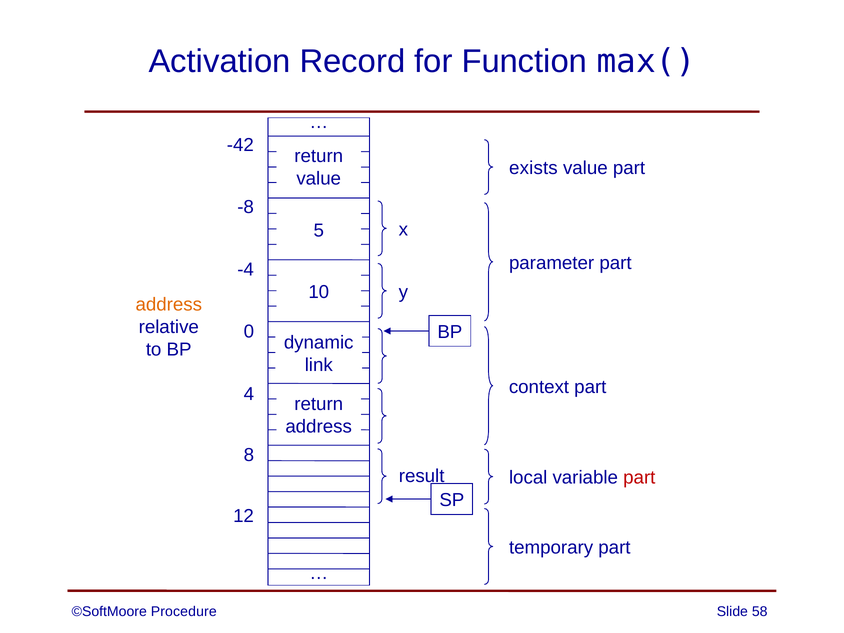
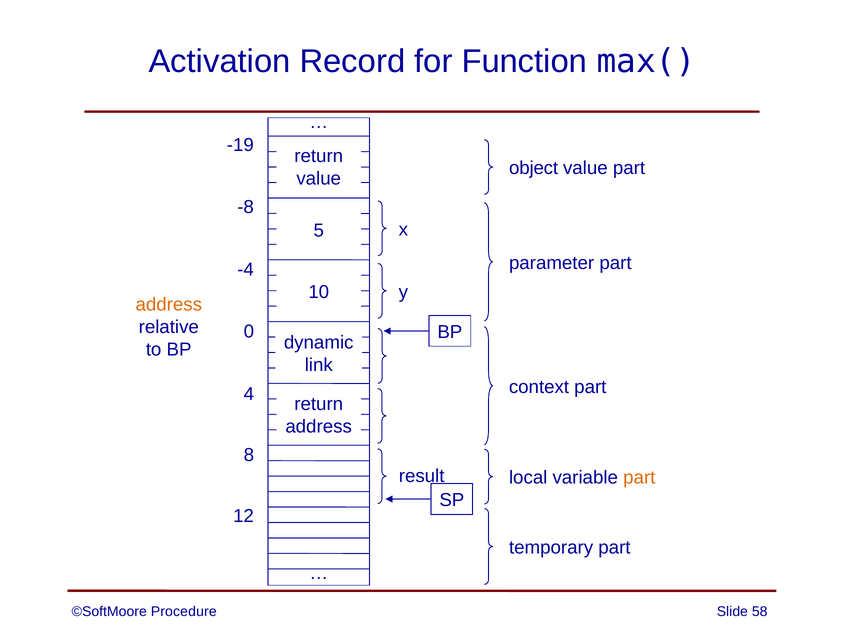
-42: -42 -> -19
exists: exists -> object
part at (639, 478) colour: red -> orange
